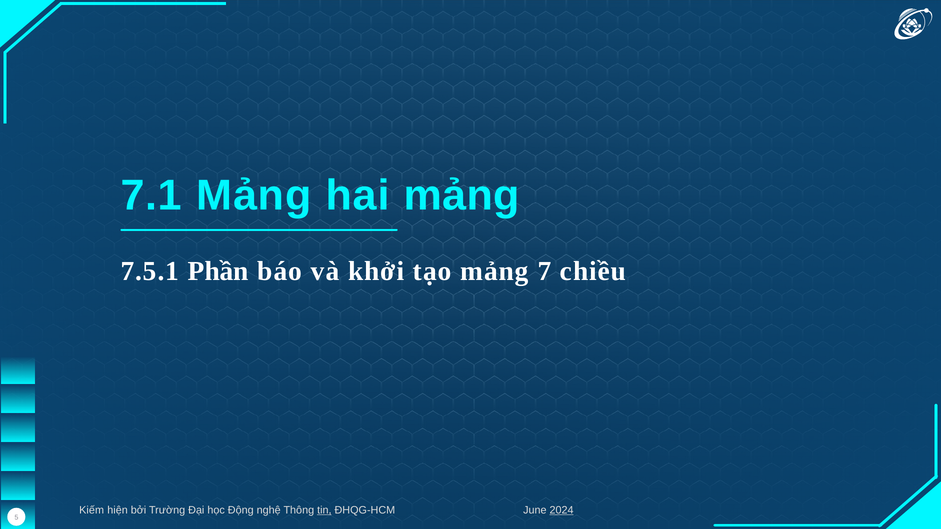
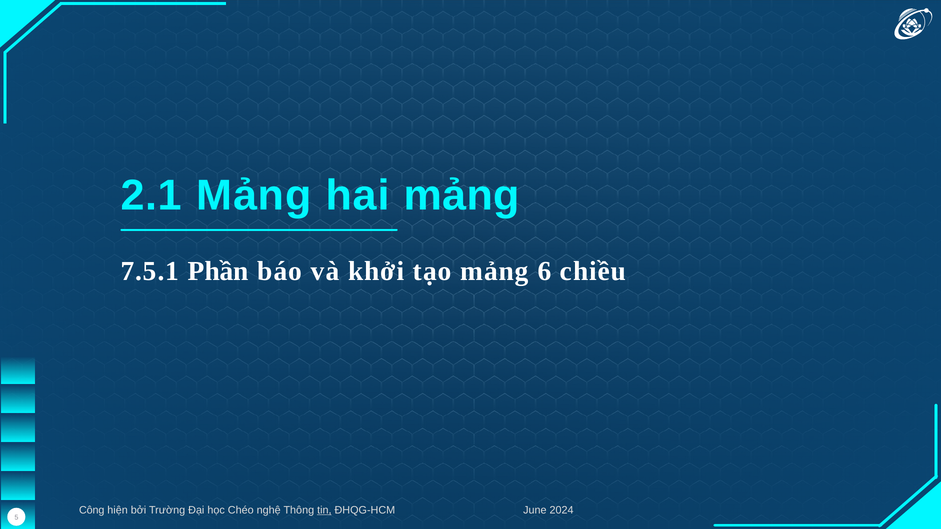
7.1: 7.1 -> 2.1
7: 7 -> 6
Kiếm: Kiếm -> Công
Động: Động -> Chéo
2024 underline: present -> none
